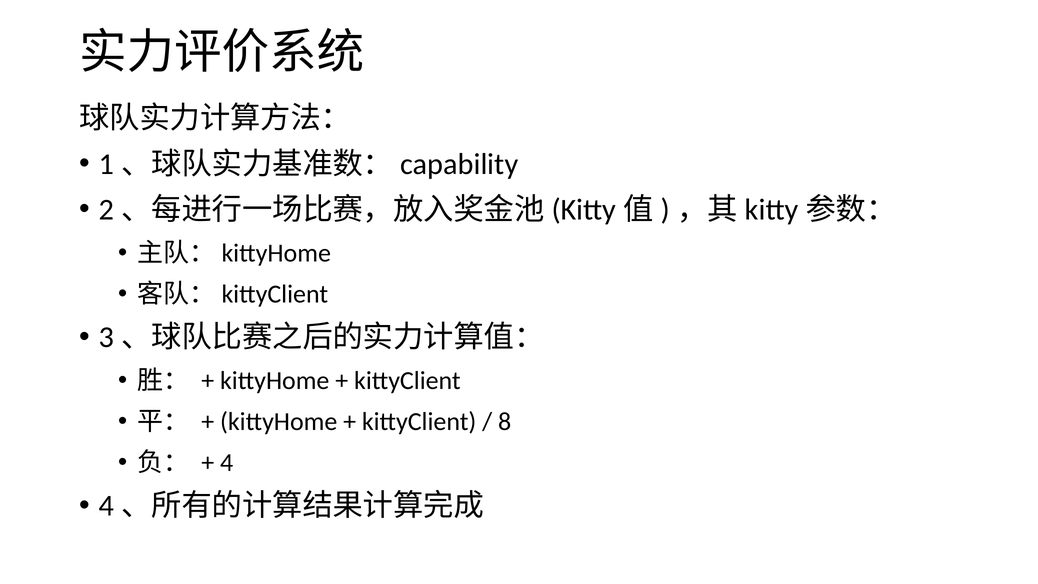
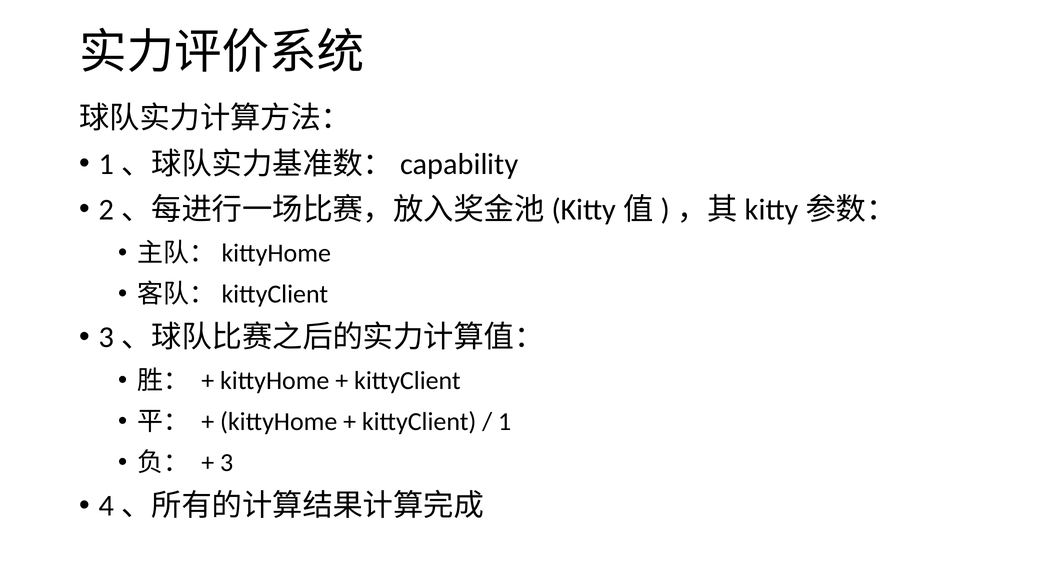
8: 8 -> 1
4: 4 -> 3
